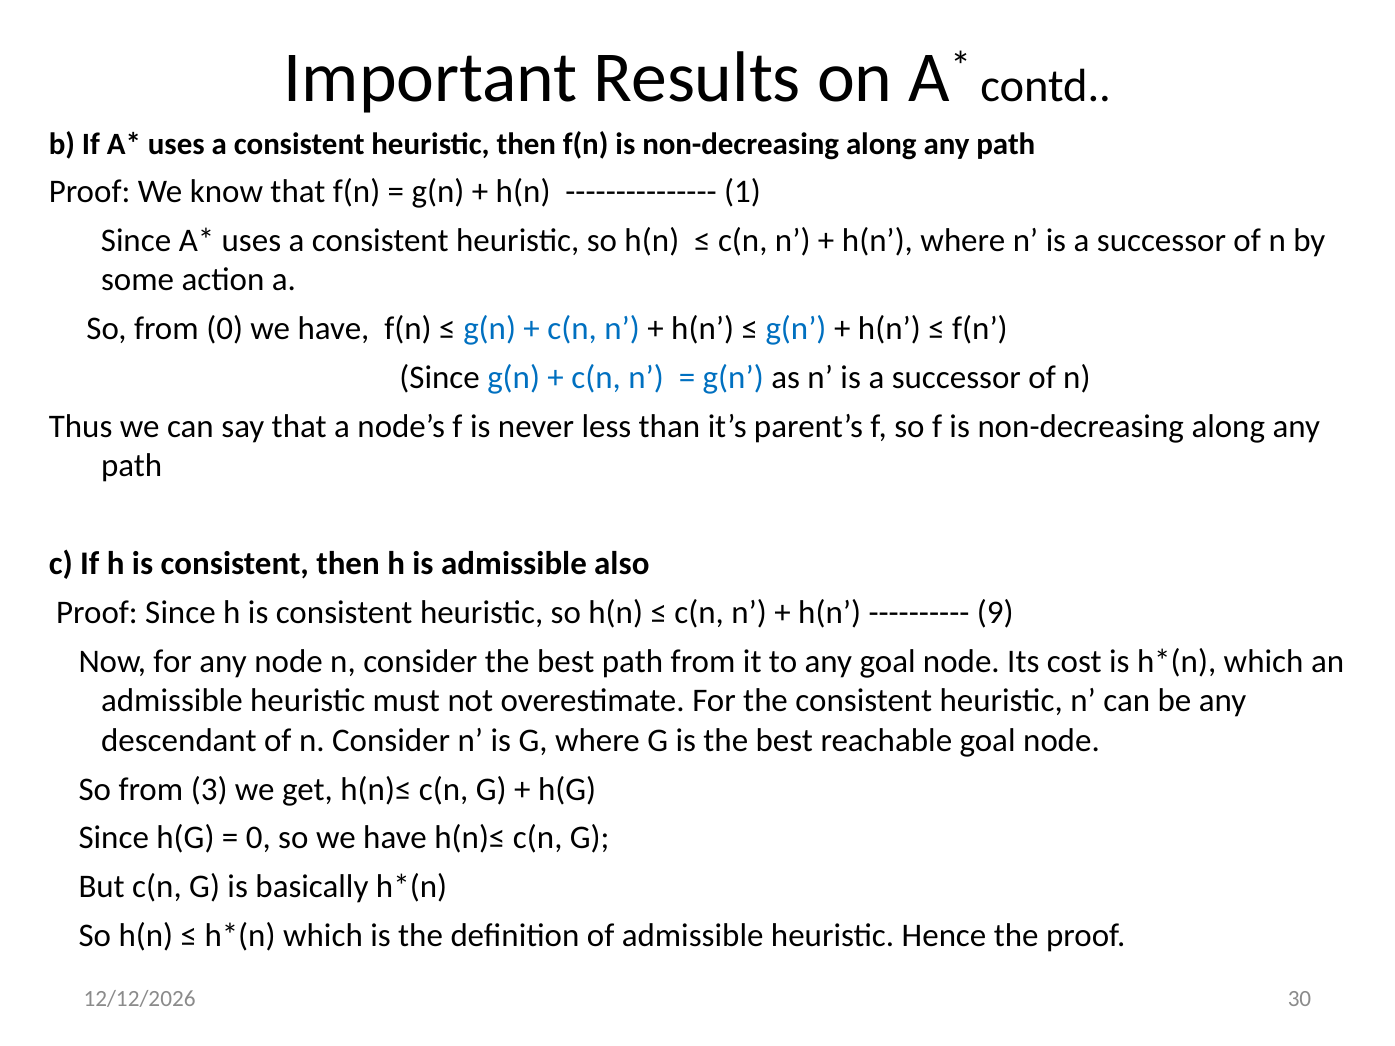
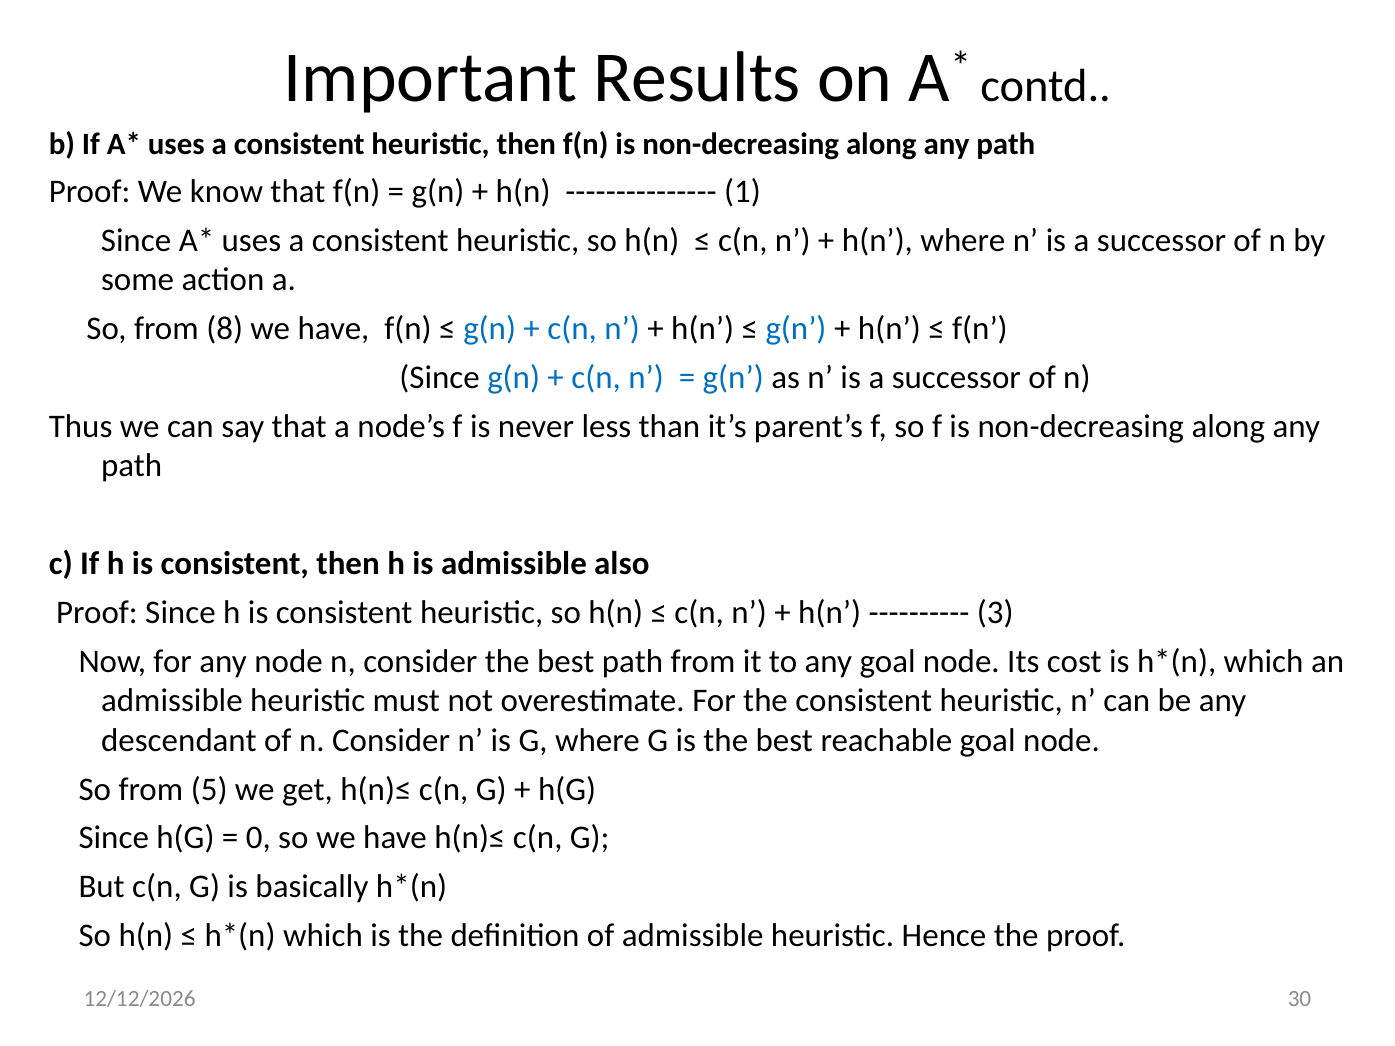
from 0: 0 -> 8
9: 9 -> 3
3: 3 -> 5
